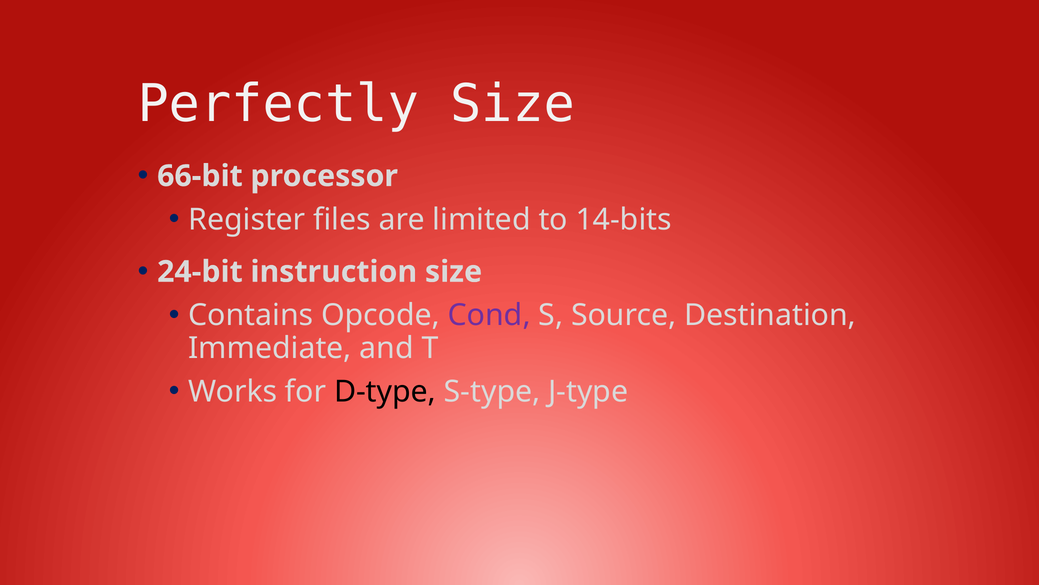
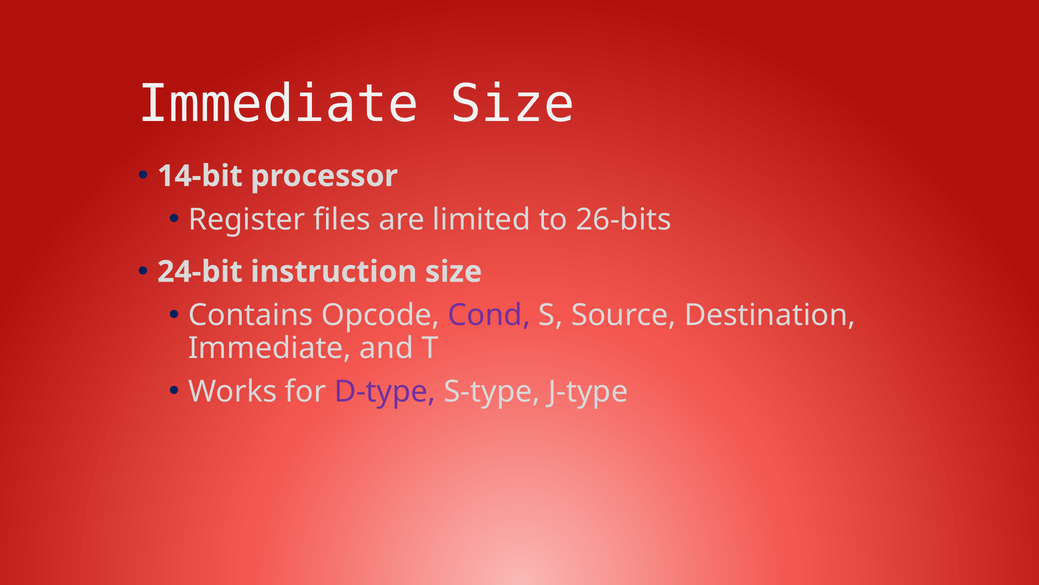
Perfectly at (278, 104): Perfectly -> Immediate
66-bit: 66-bit -> 14-bit
14-bits: 14-bits -> 26-bits
D-type colour: black -> purple
